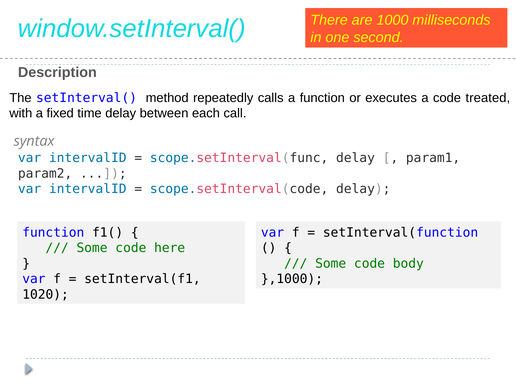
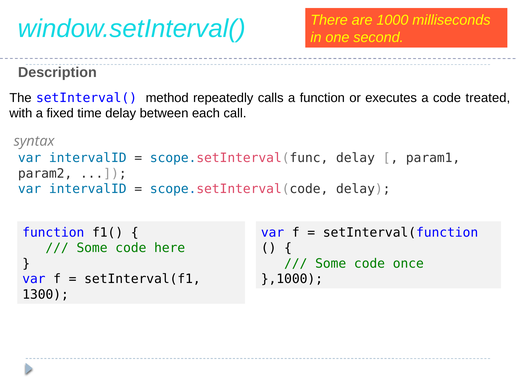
body: body -> once
1020: 1020 -> 1300
